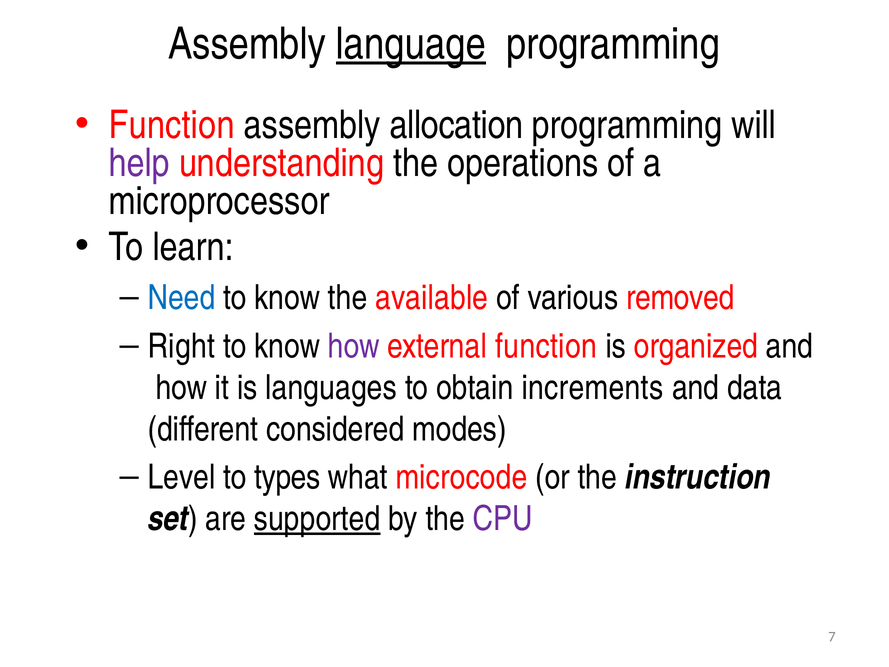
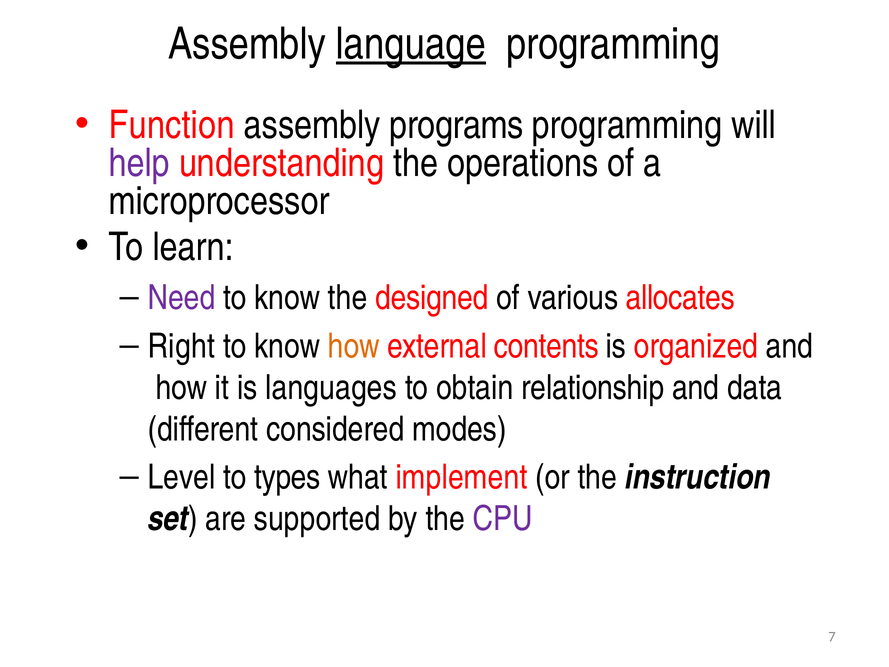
allocation: allocation -> programs
Need colour: blue -> purple
available: available -> designed
removed: removed -> allocates
how at (354, 346) colour: purple -> orange
external function: function -> contents
increments: increments -> relationship
microcode: microcode -> implement
supported underline: present -> none
